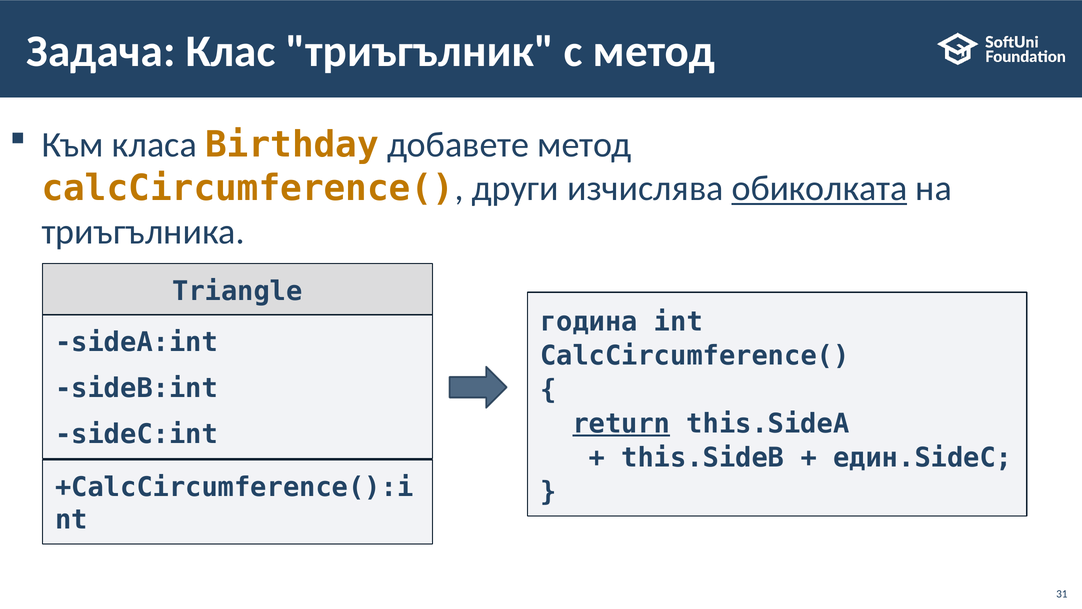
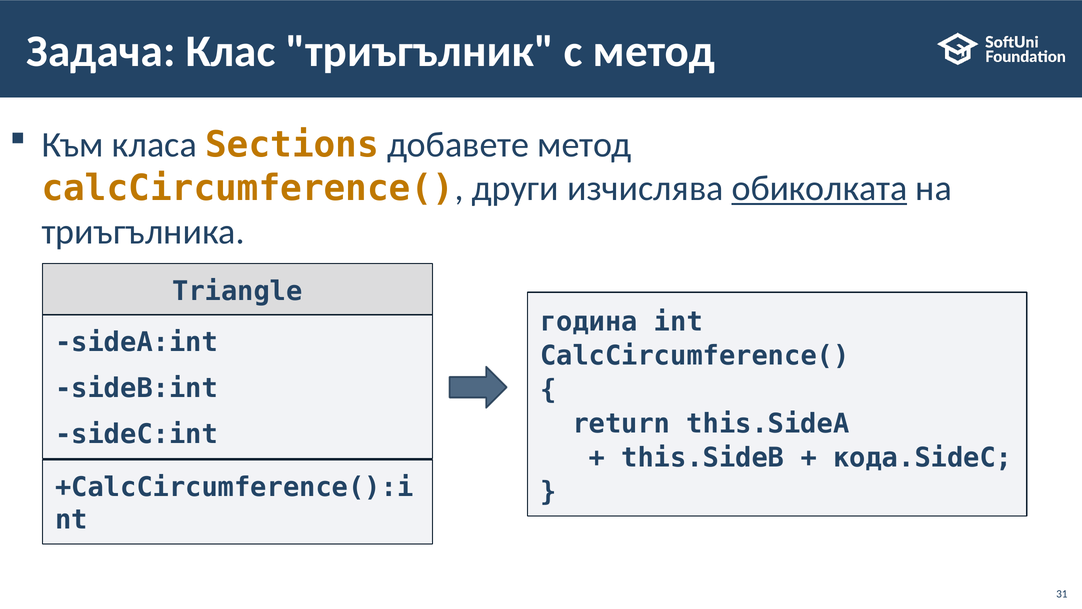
Birthday: Birthday -> Sections
return underline: present -> none
един.SideC: един.SideC -> кода.SideC
